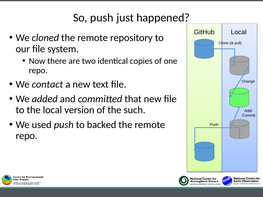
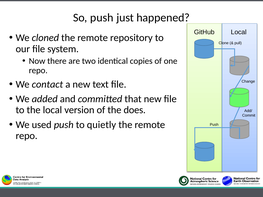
such: such -> does
backed: backed -> quietly
